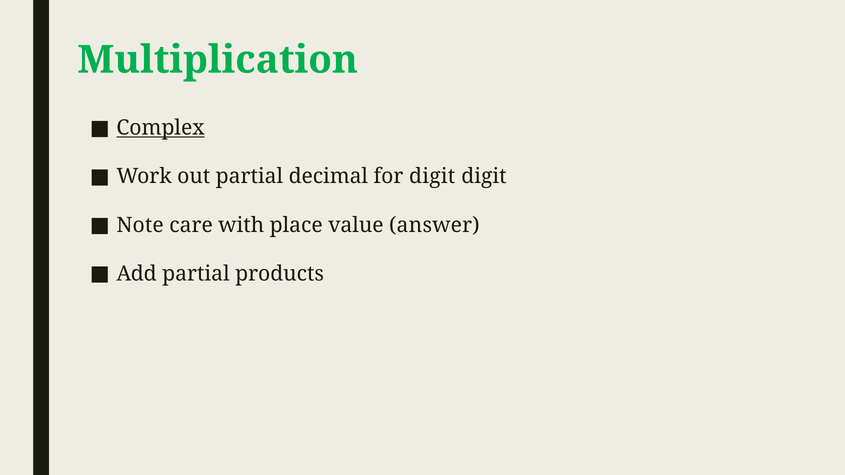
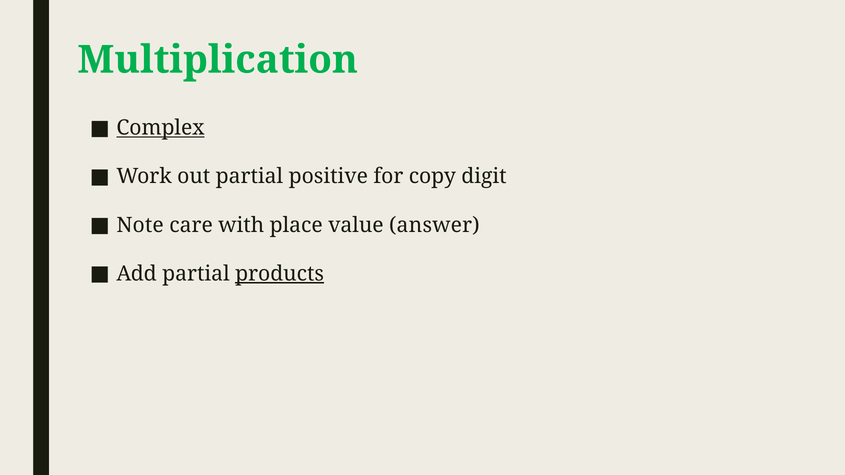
decimal: decimal -> positive
for digit: digit -> copy
products underline: none -> present
